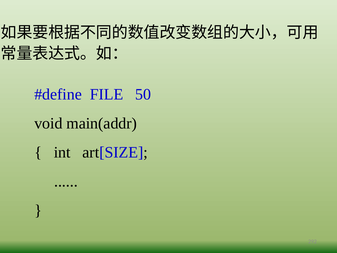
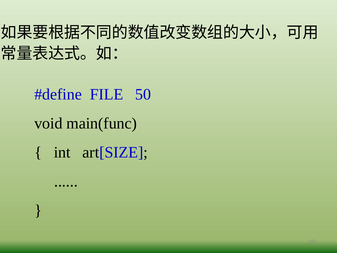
main(addr: main(addr -> main(func
